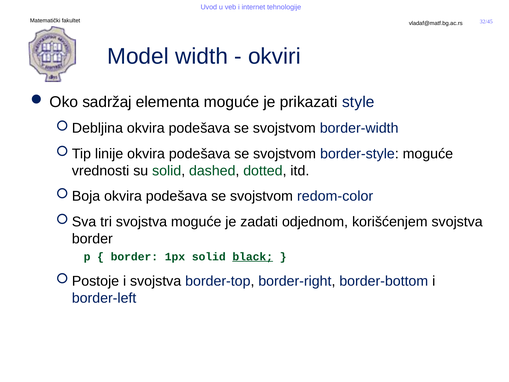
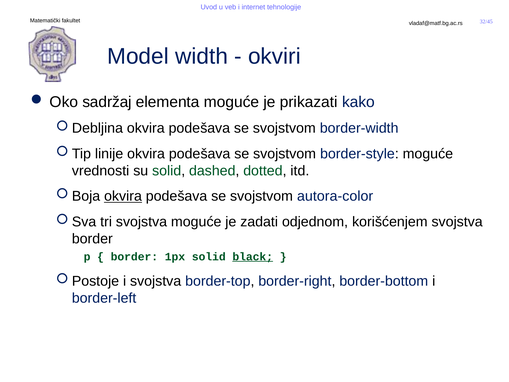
style: style -> kako
okvira at (123, 196) underline: none -> present
redom-color: redom-color -> autora-color
